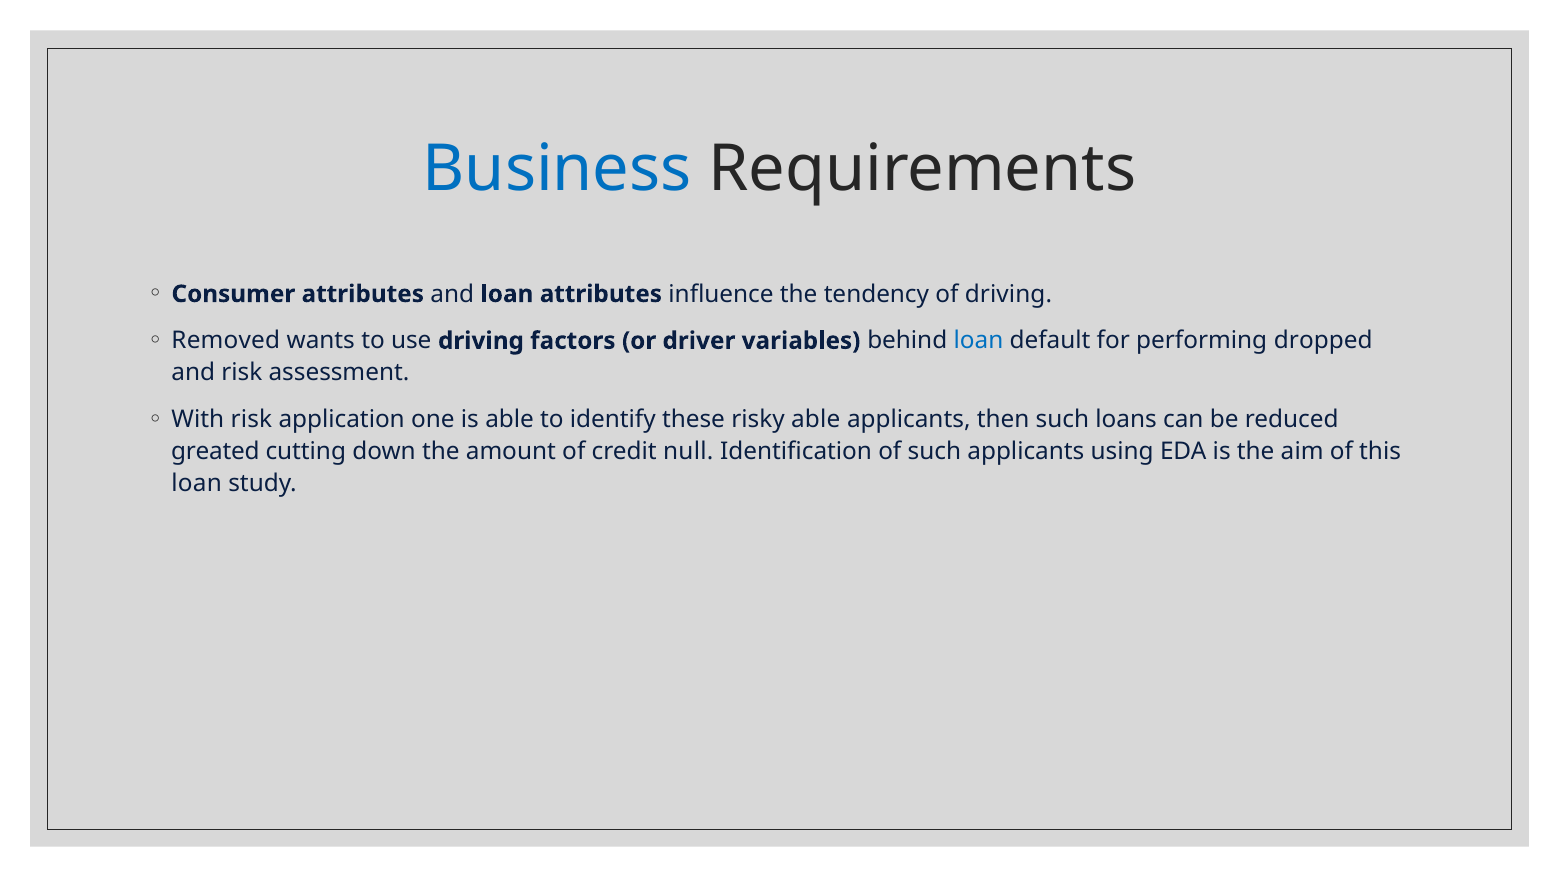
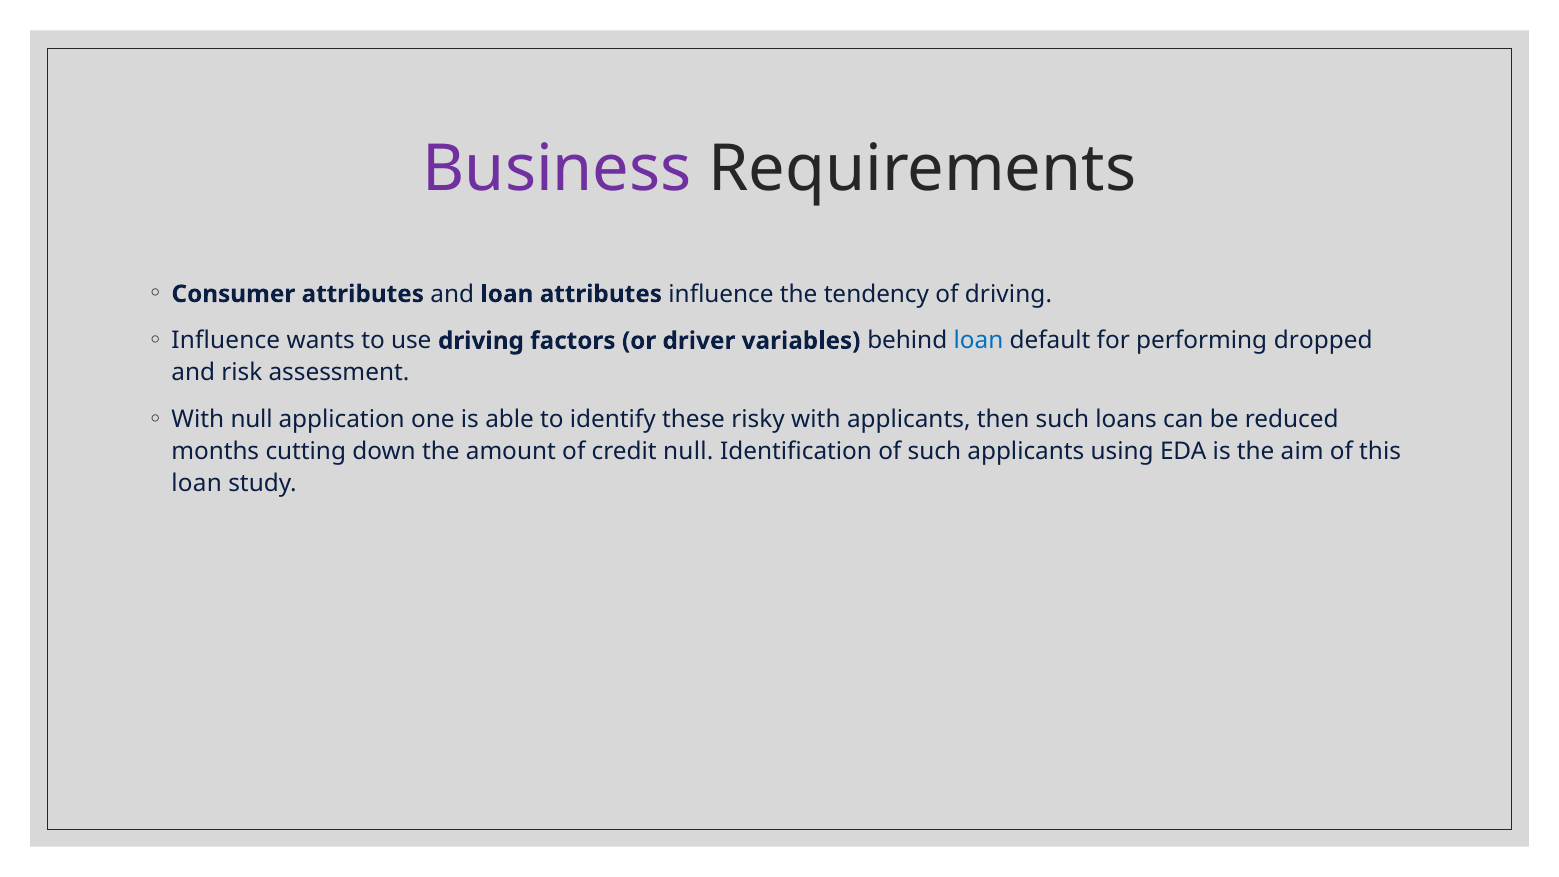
Business colour: blue -> purple
Removed at (226, 341): Removed -> Influence
With risk: risk -> null
risky able: able -> with
greated: greated -> months
